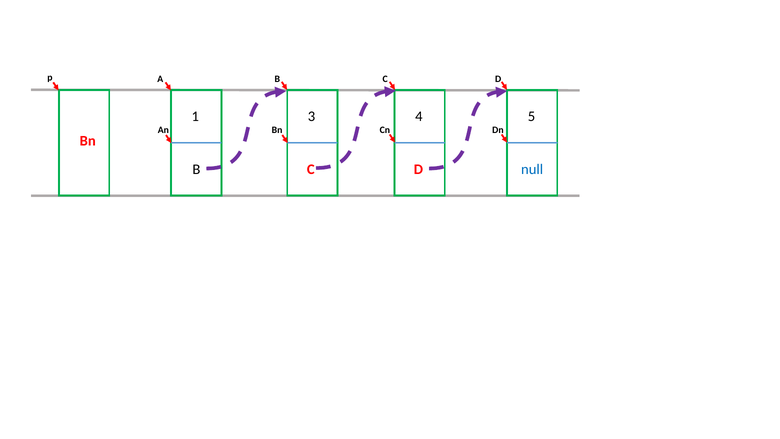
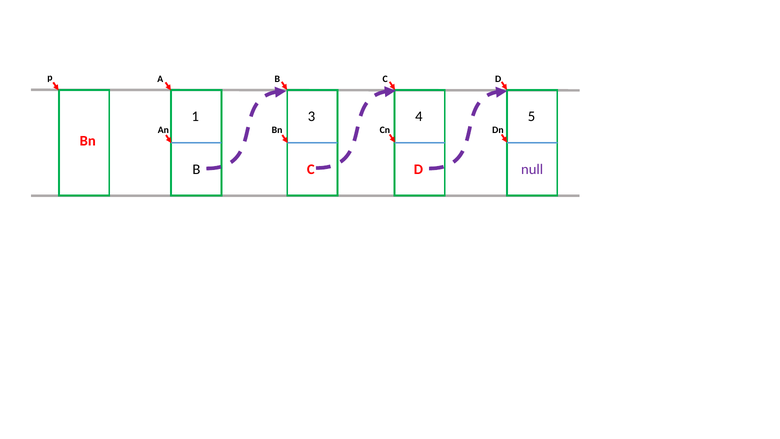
null colour: blue -> purple
